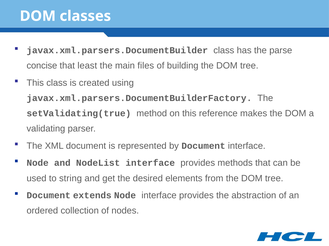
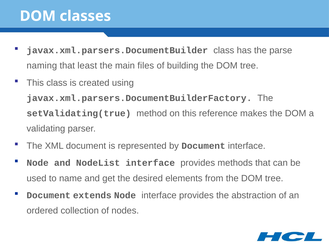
concise: concise -> naming
string: string -> name
